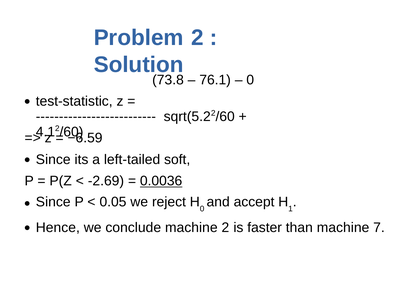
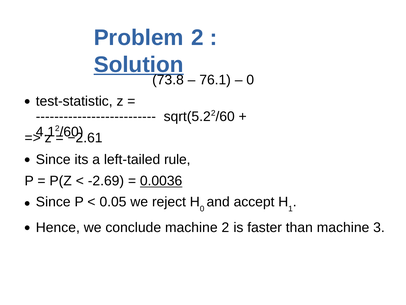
Solution underline: none -> present
−6.59: −6.59 -> −2.61
soft: soft -> rule
7: 7 -> 3
